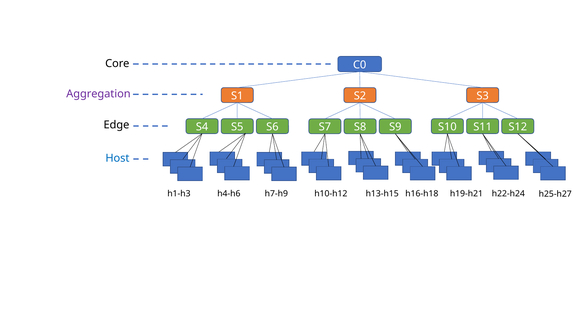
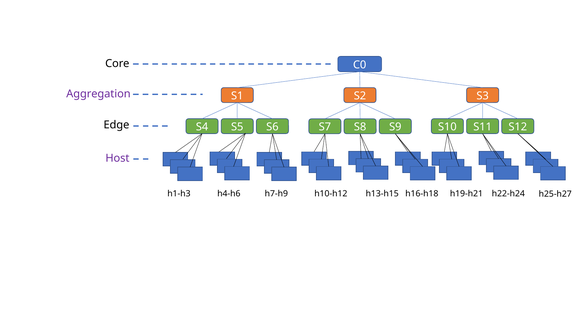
Host colour: blue -> purple
